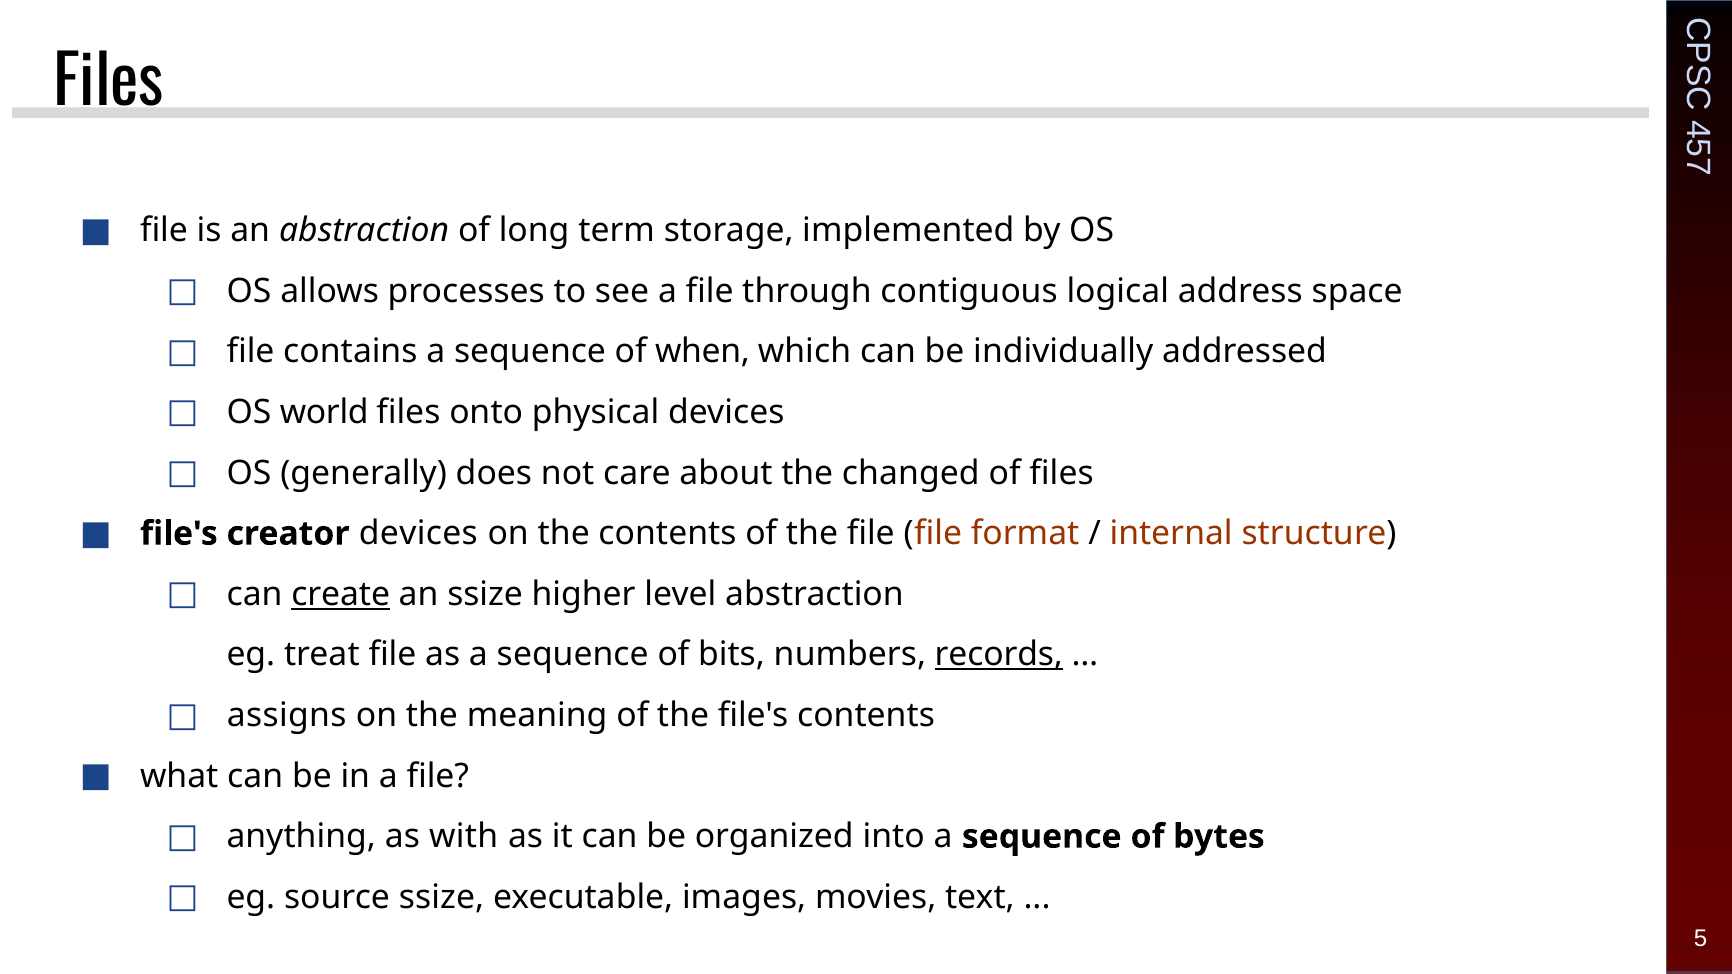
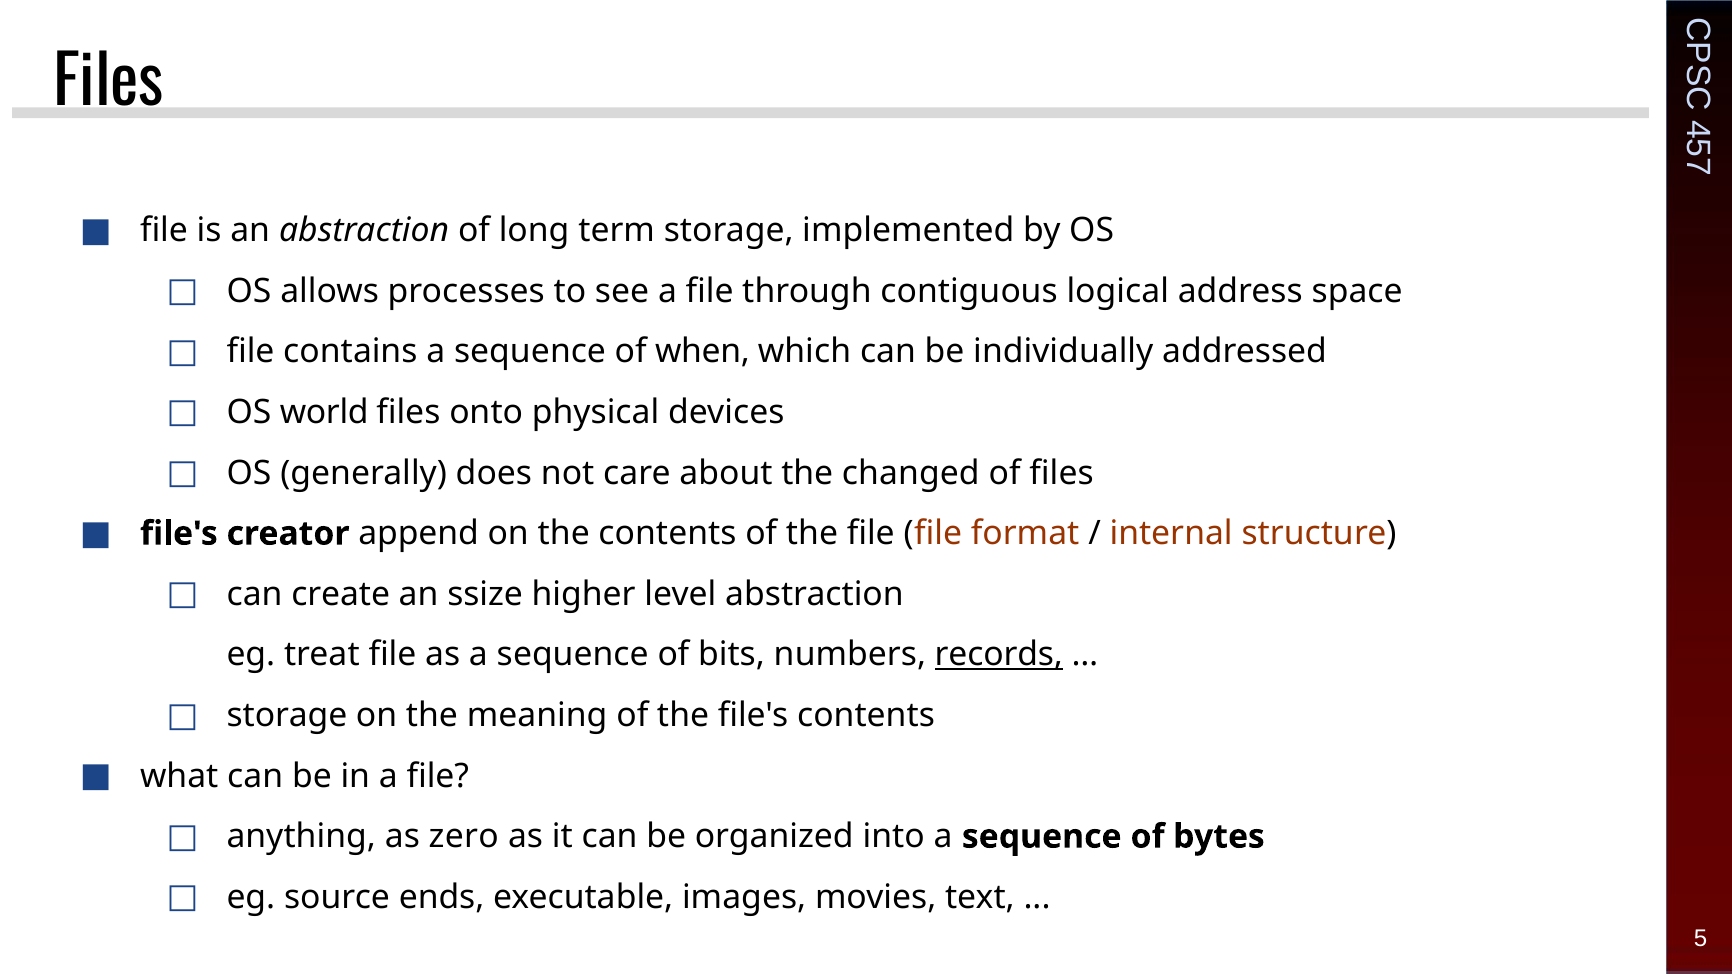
creator devices: devices -> append
create underline: present -> none
assigns at (287, 716): assigns -> storage
with: with -> zero
source ssize: ssize -> ends
